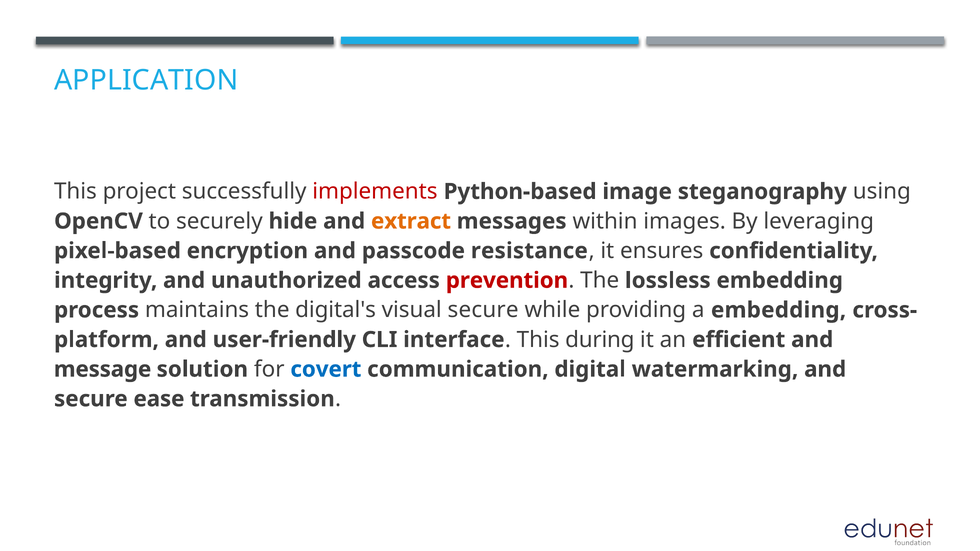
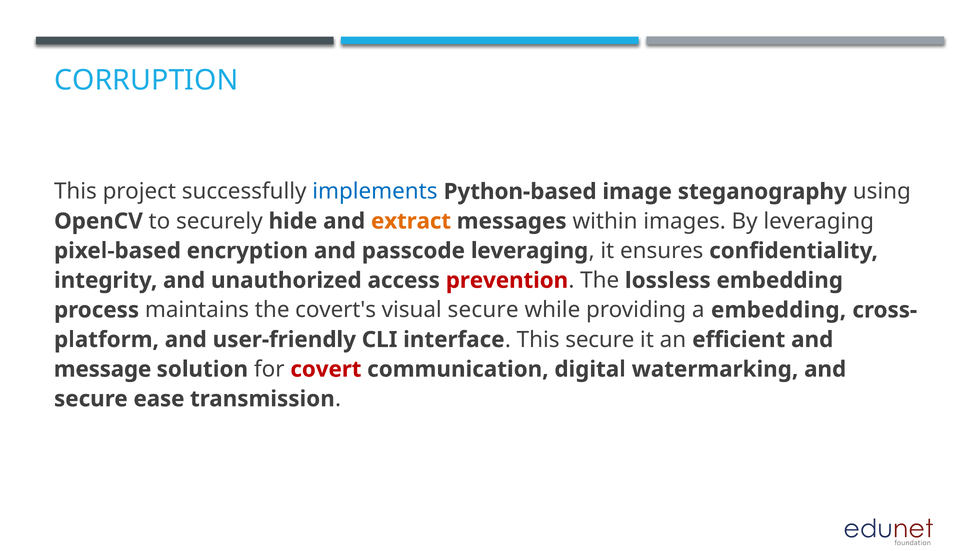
APPLICATION: APPLICATION -> CORRUPTION
implements colour: red -> blue
passcode resistance: resistance -> leveraging
digital's: digital's -> covert's
This during: during -> secure
covert colour: blue -> red
